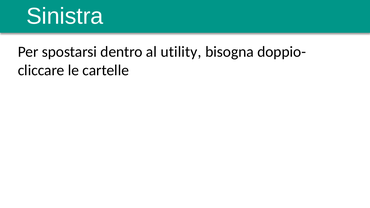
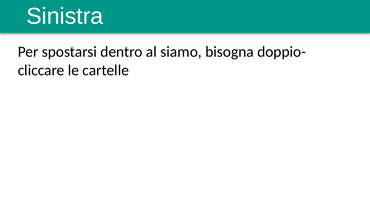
utility: utility -> siamo
